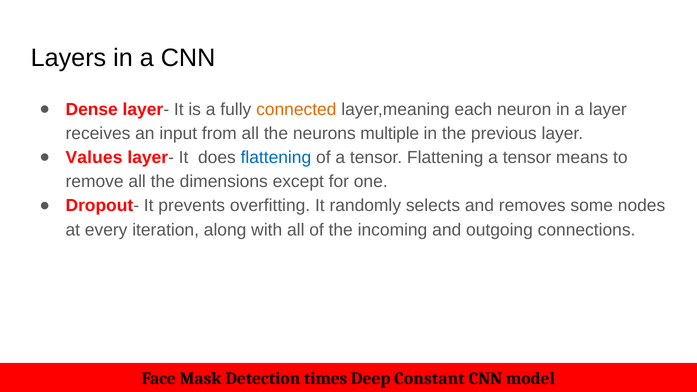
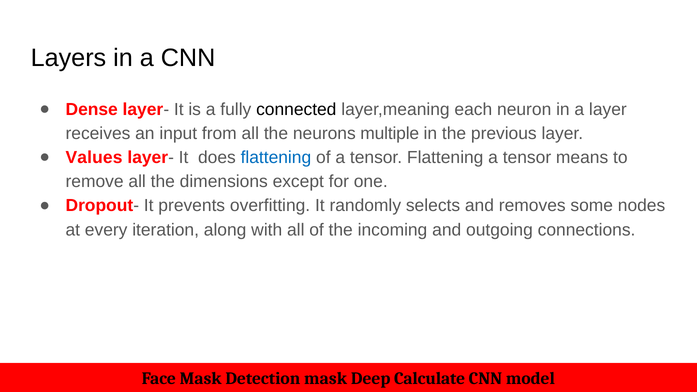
connected colour: orange -> black
Detection times: times -> mask
Constant: Constant -> Calculate
